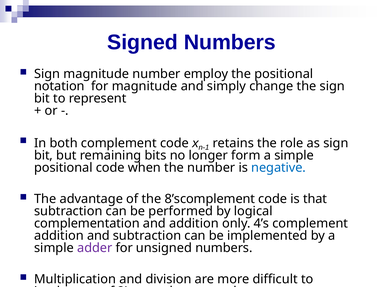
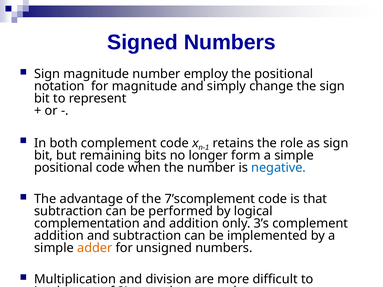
8’scomplement: 8’scomplement -> 7’scomplement
4’s: 4’s -> 3’s
adder colour: purple -> orange
